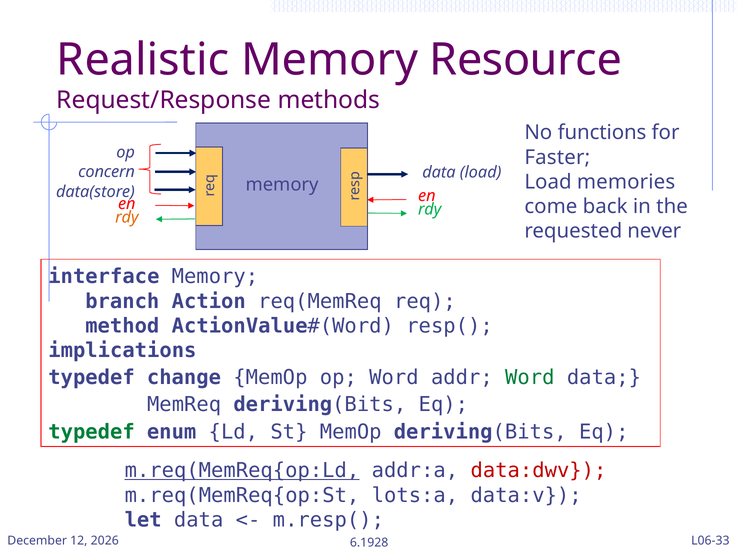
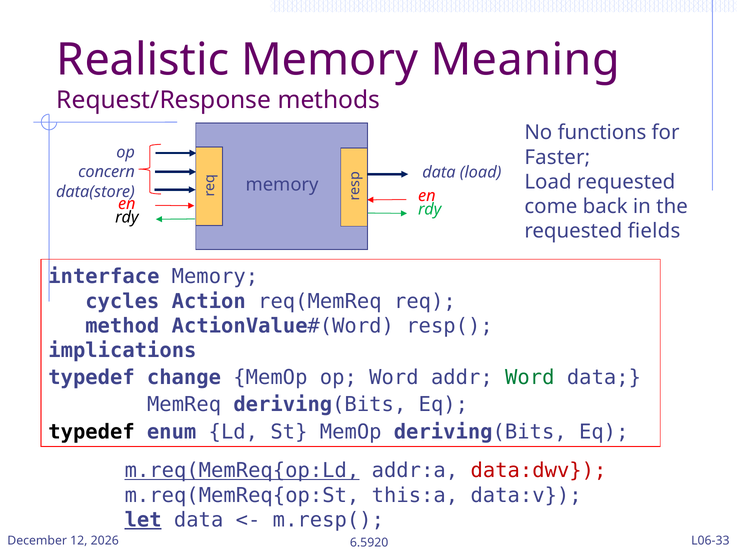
Resource: Resource -> Meaning
Load memories: memories -> requested
rdy at (127, 217) colour: orange -> black
never: never -> fields
branch: branch -> cycles
typedef at (92, 432) colour: green -> black
lots:a: lots:a -> this:a
let underline: none -> present
6.1928: 6.1928 -> 6.5920
